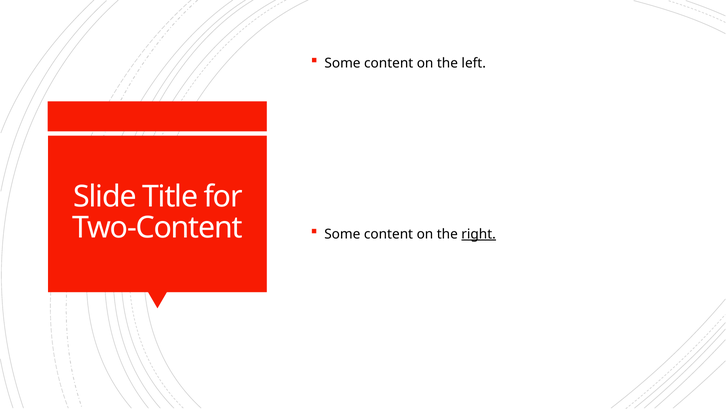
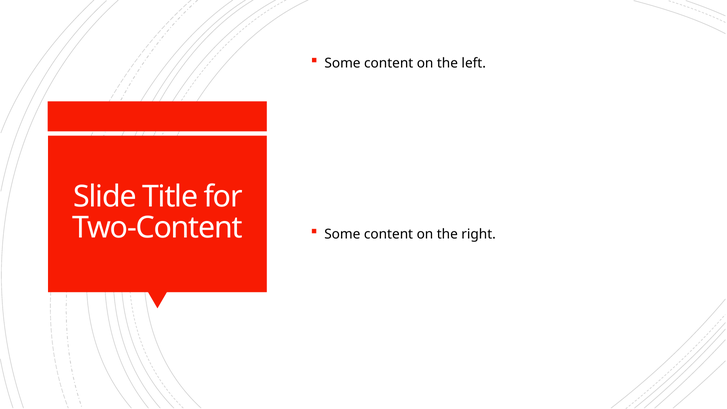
right underline: present -> none
